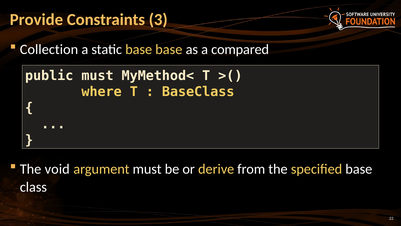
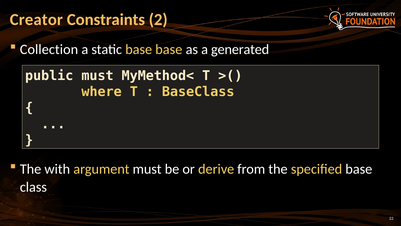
Provide: Provide -> Creator
3: 3 -> 2
compared: compared -> generated
void: void -> with
